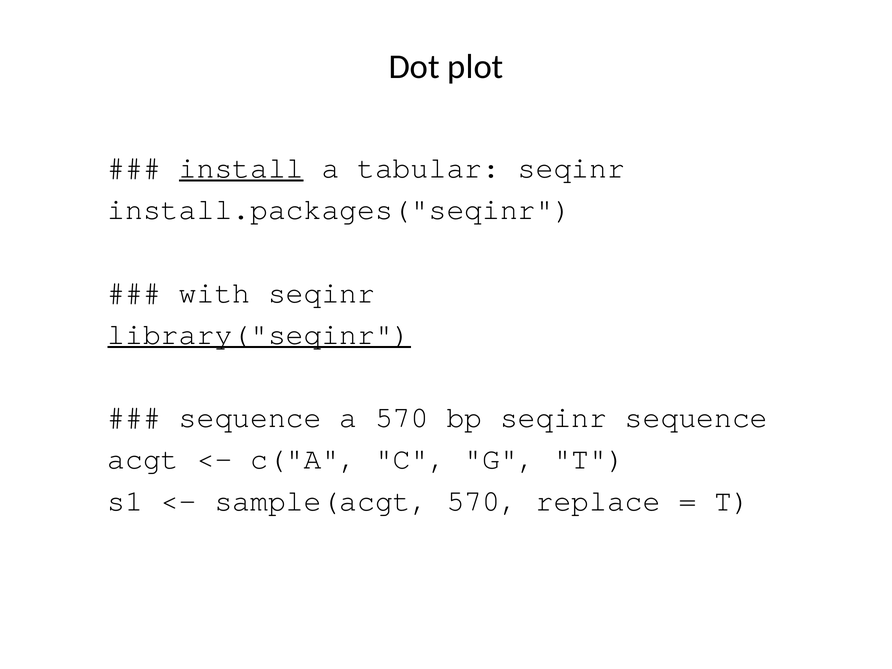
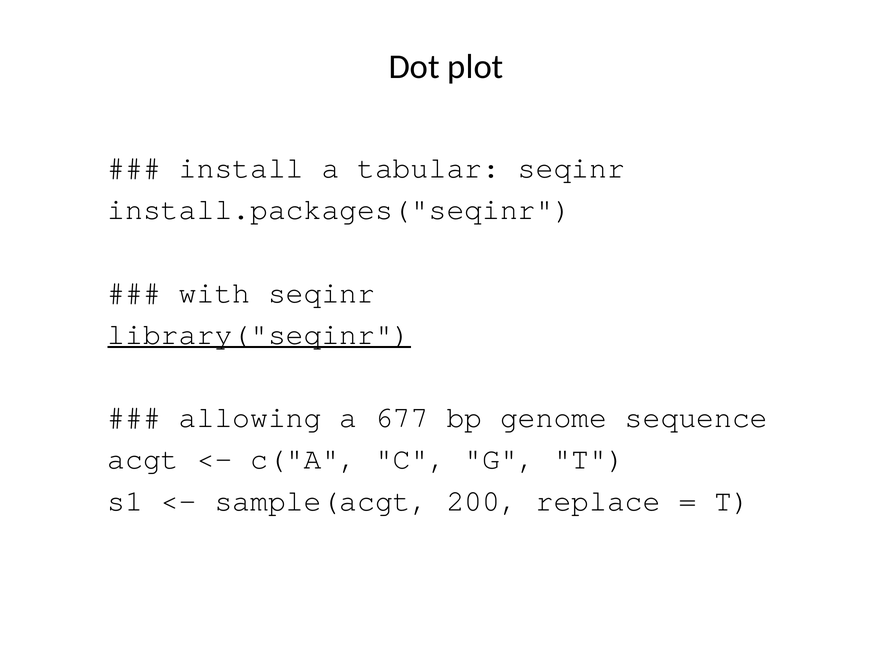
install underline: present -> none
sequence at (250, 418): sequence -> allowing
a 570: 570 -> 677
bp seqinr: seqinr -> genome
sample(acgt 570: 570 -> 200
